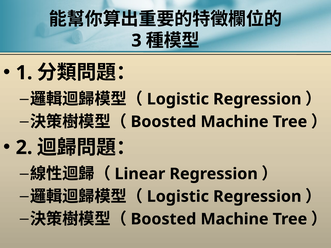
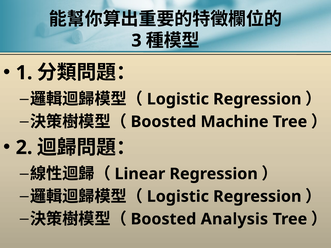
Machine at (235, 219): Machine -> Analysis
